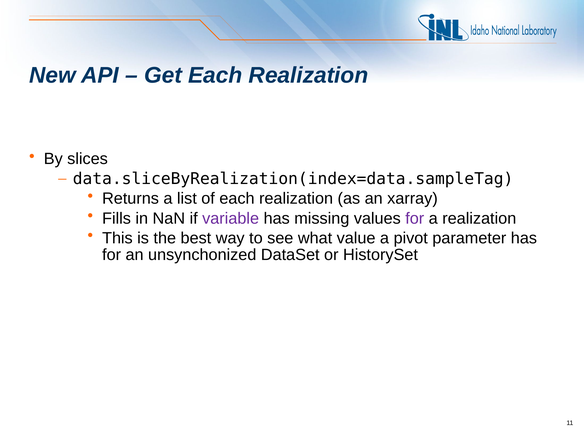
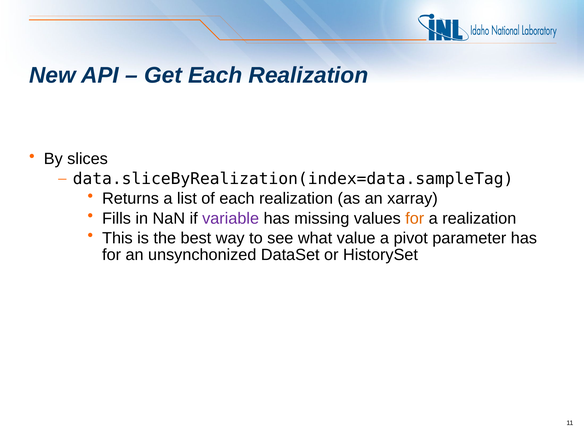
for at (415, 218) colour: purple -> orange
